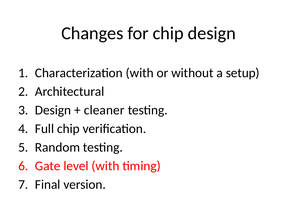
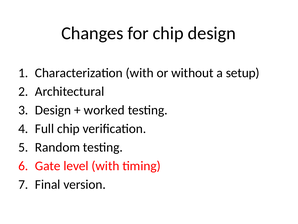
cleaner: cleaner -> worked
